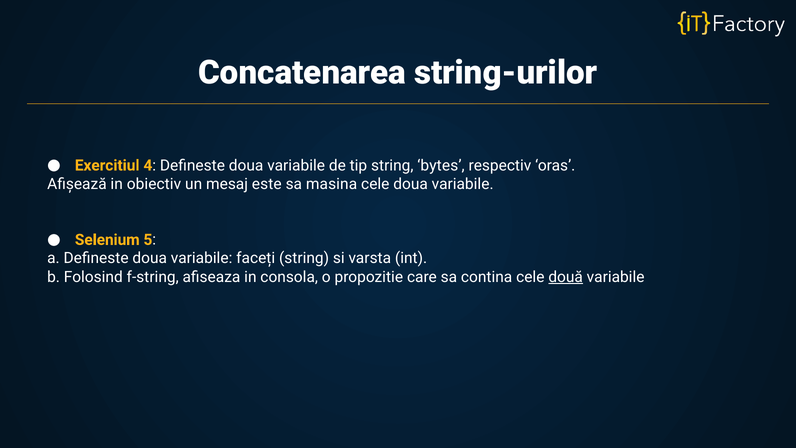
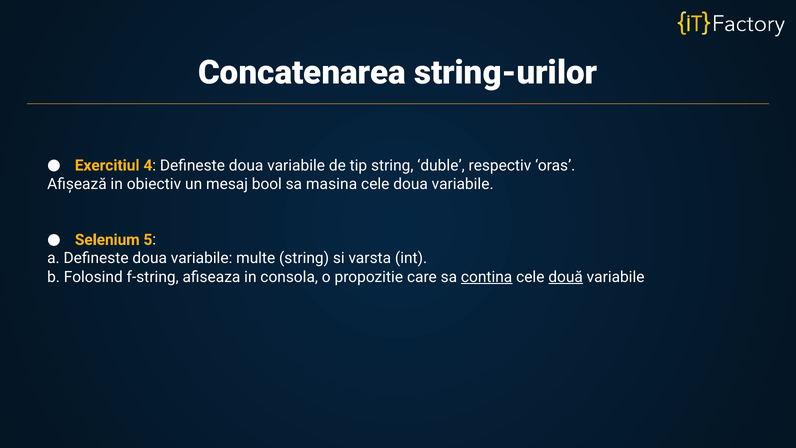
bytes: bytes -> duble
este: este -> bool
faceți: faceți -> multe
contina underline: none -> present
